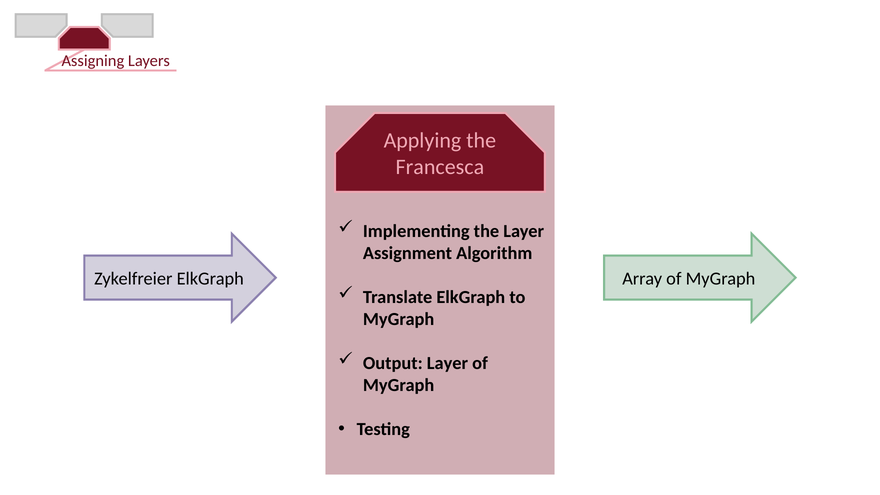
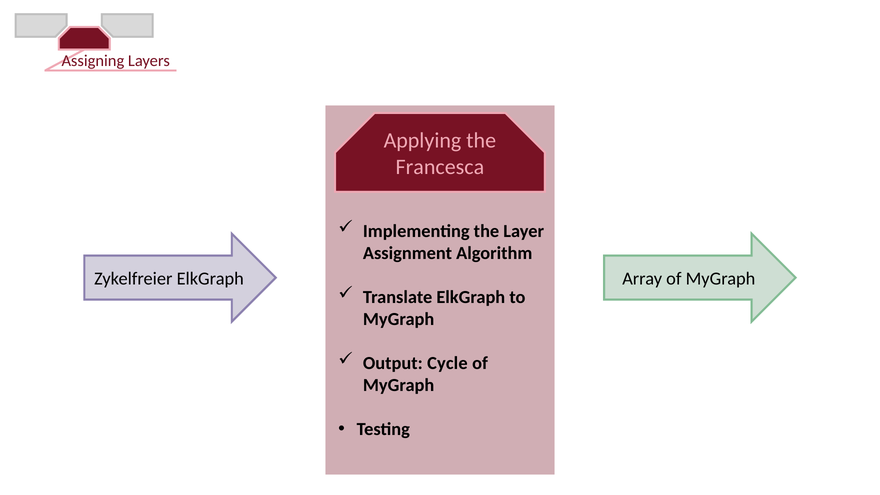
Output Layer: Layer -> Cycle
